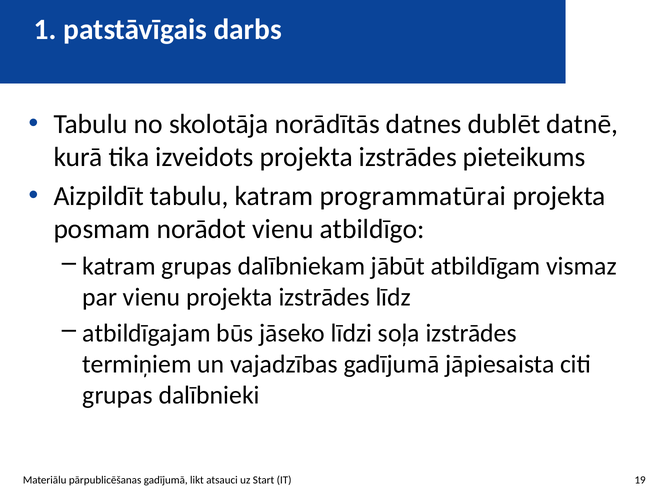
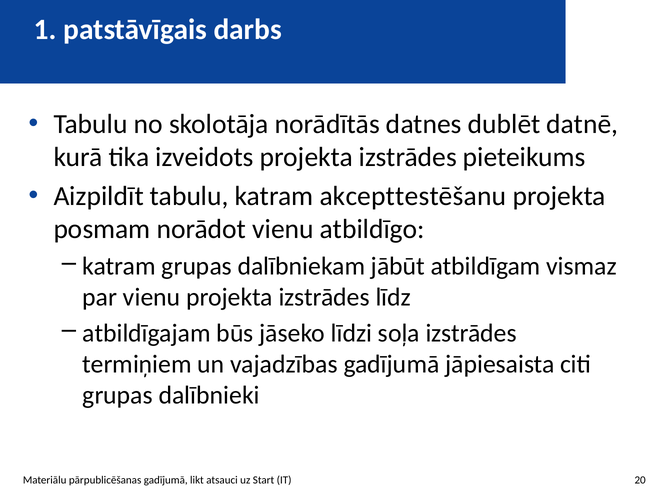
programmatūrai: programmatūrai -> akcepttestēšanu
19: 19 -> 20
